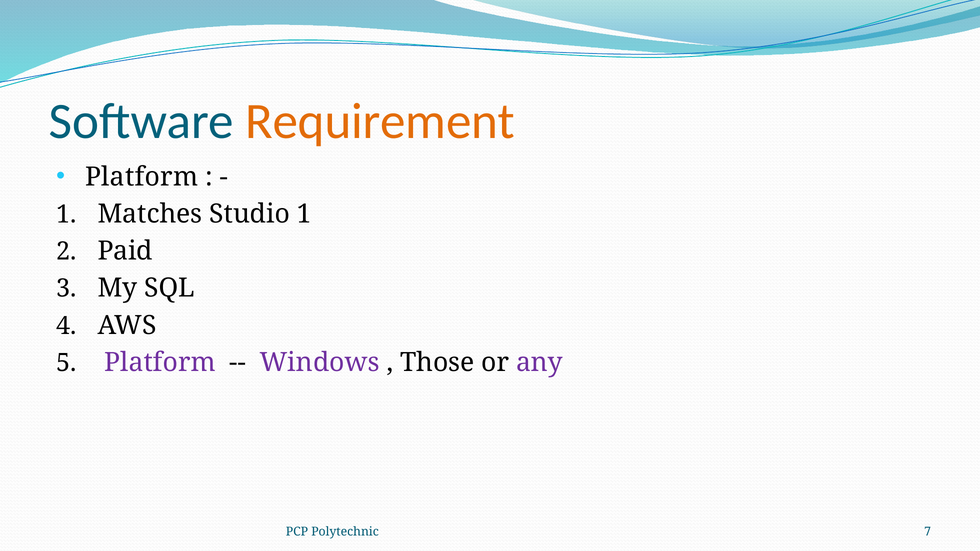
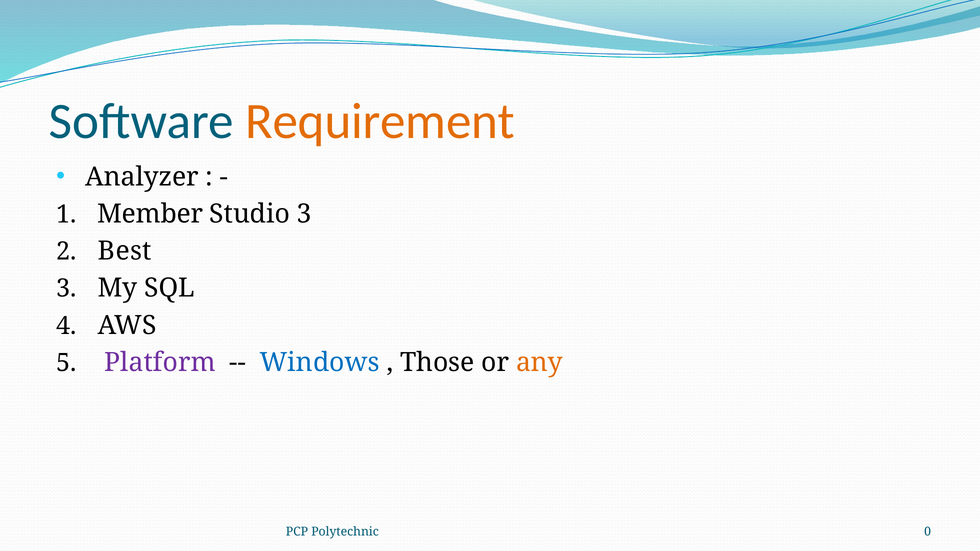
Platform at (142, 177): Platform -> Analyzer
Matches: Matches -> Member
Studio 1: 1 -> 3
Paid: Paid -> Best
Windows colour: purple -> blue
any colour: purple -> orange
7: 7 -> 0
